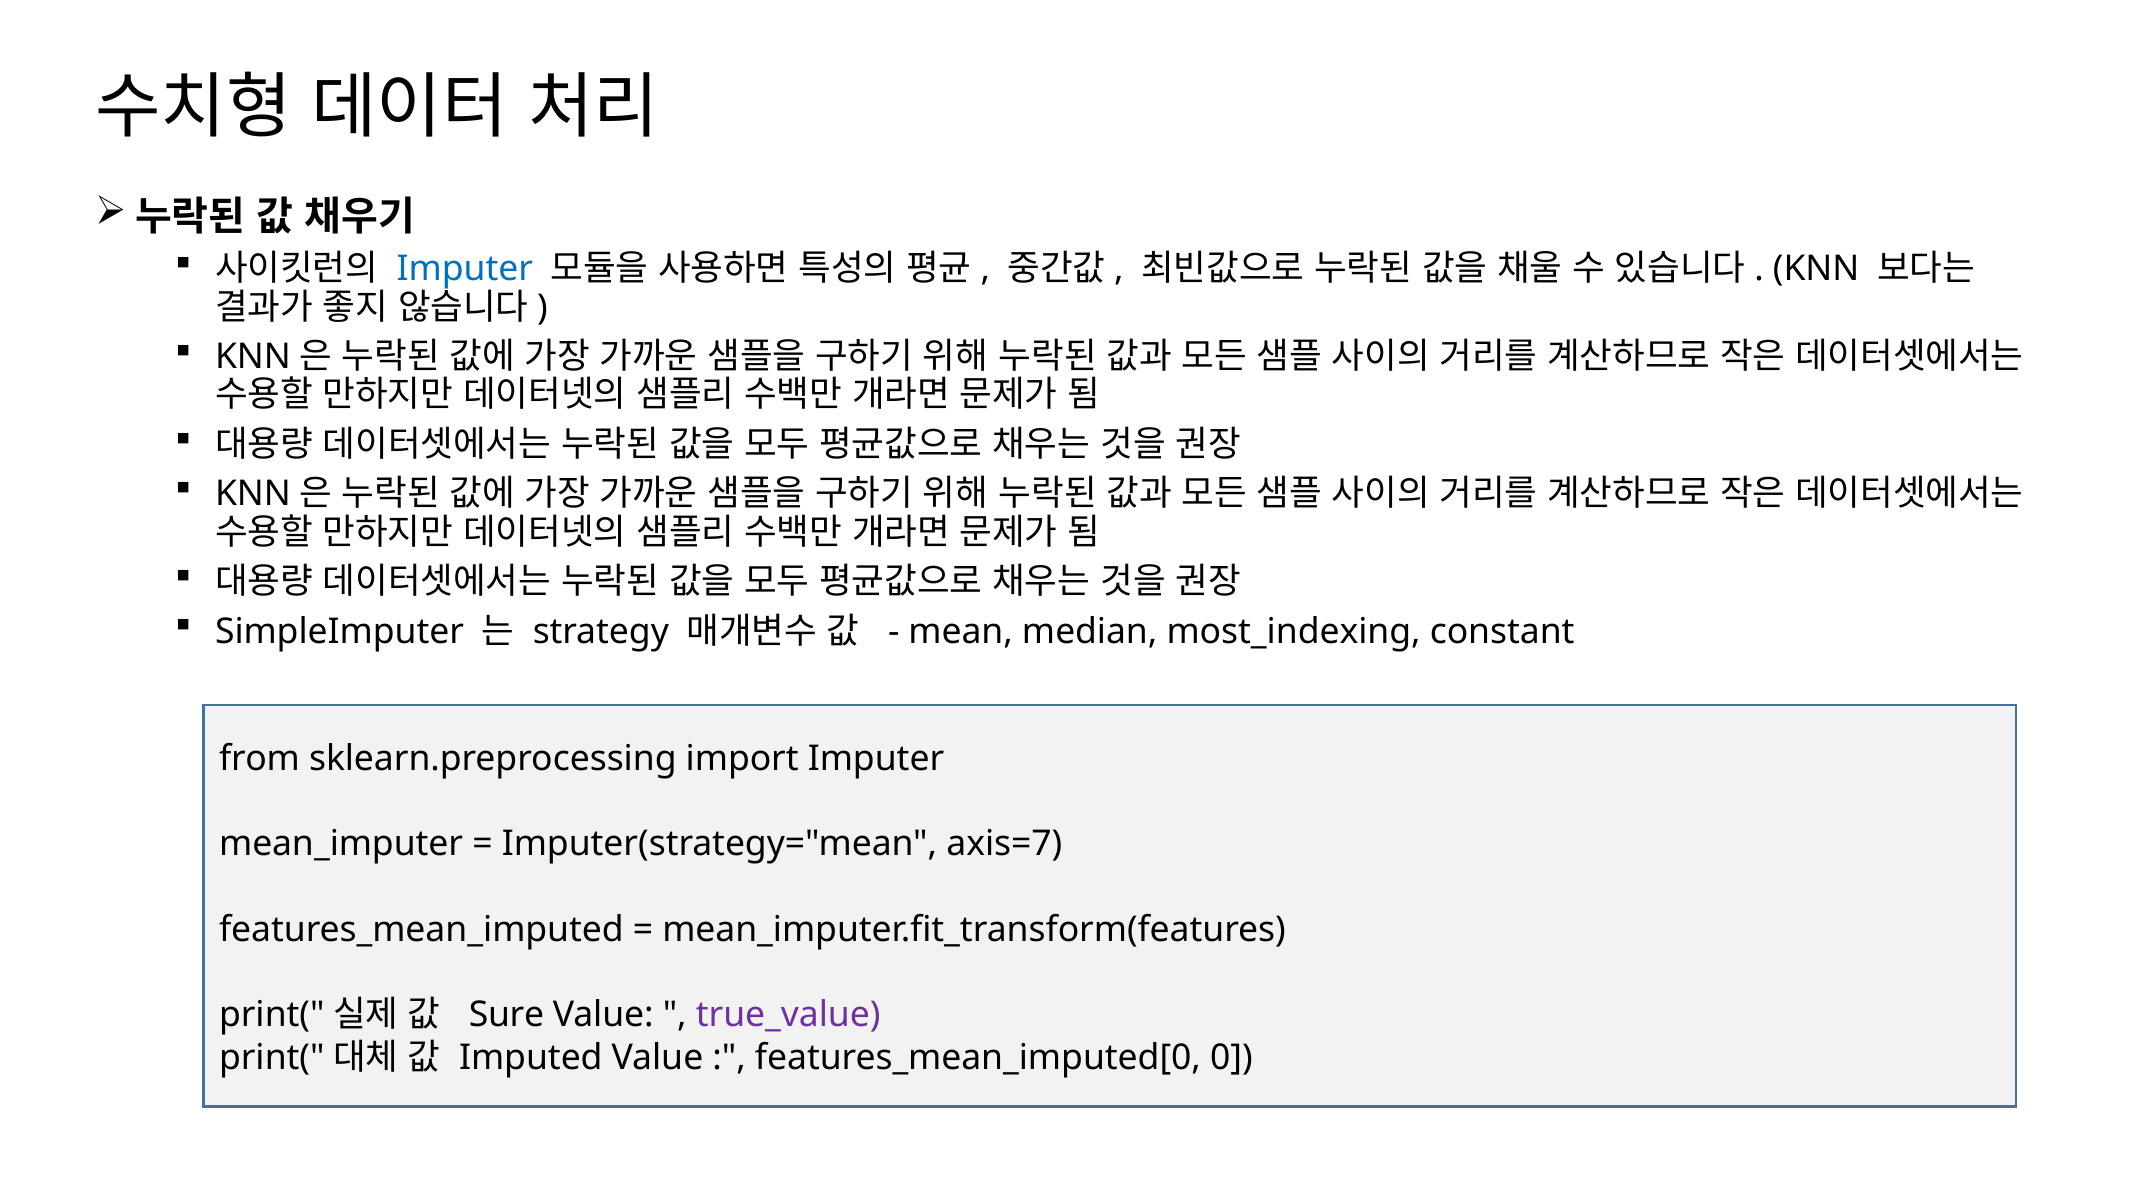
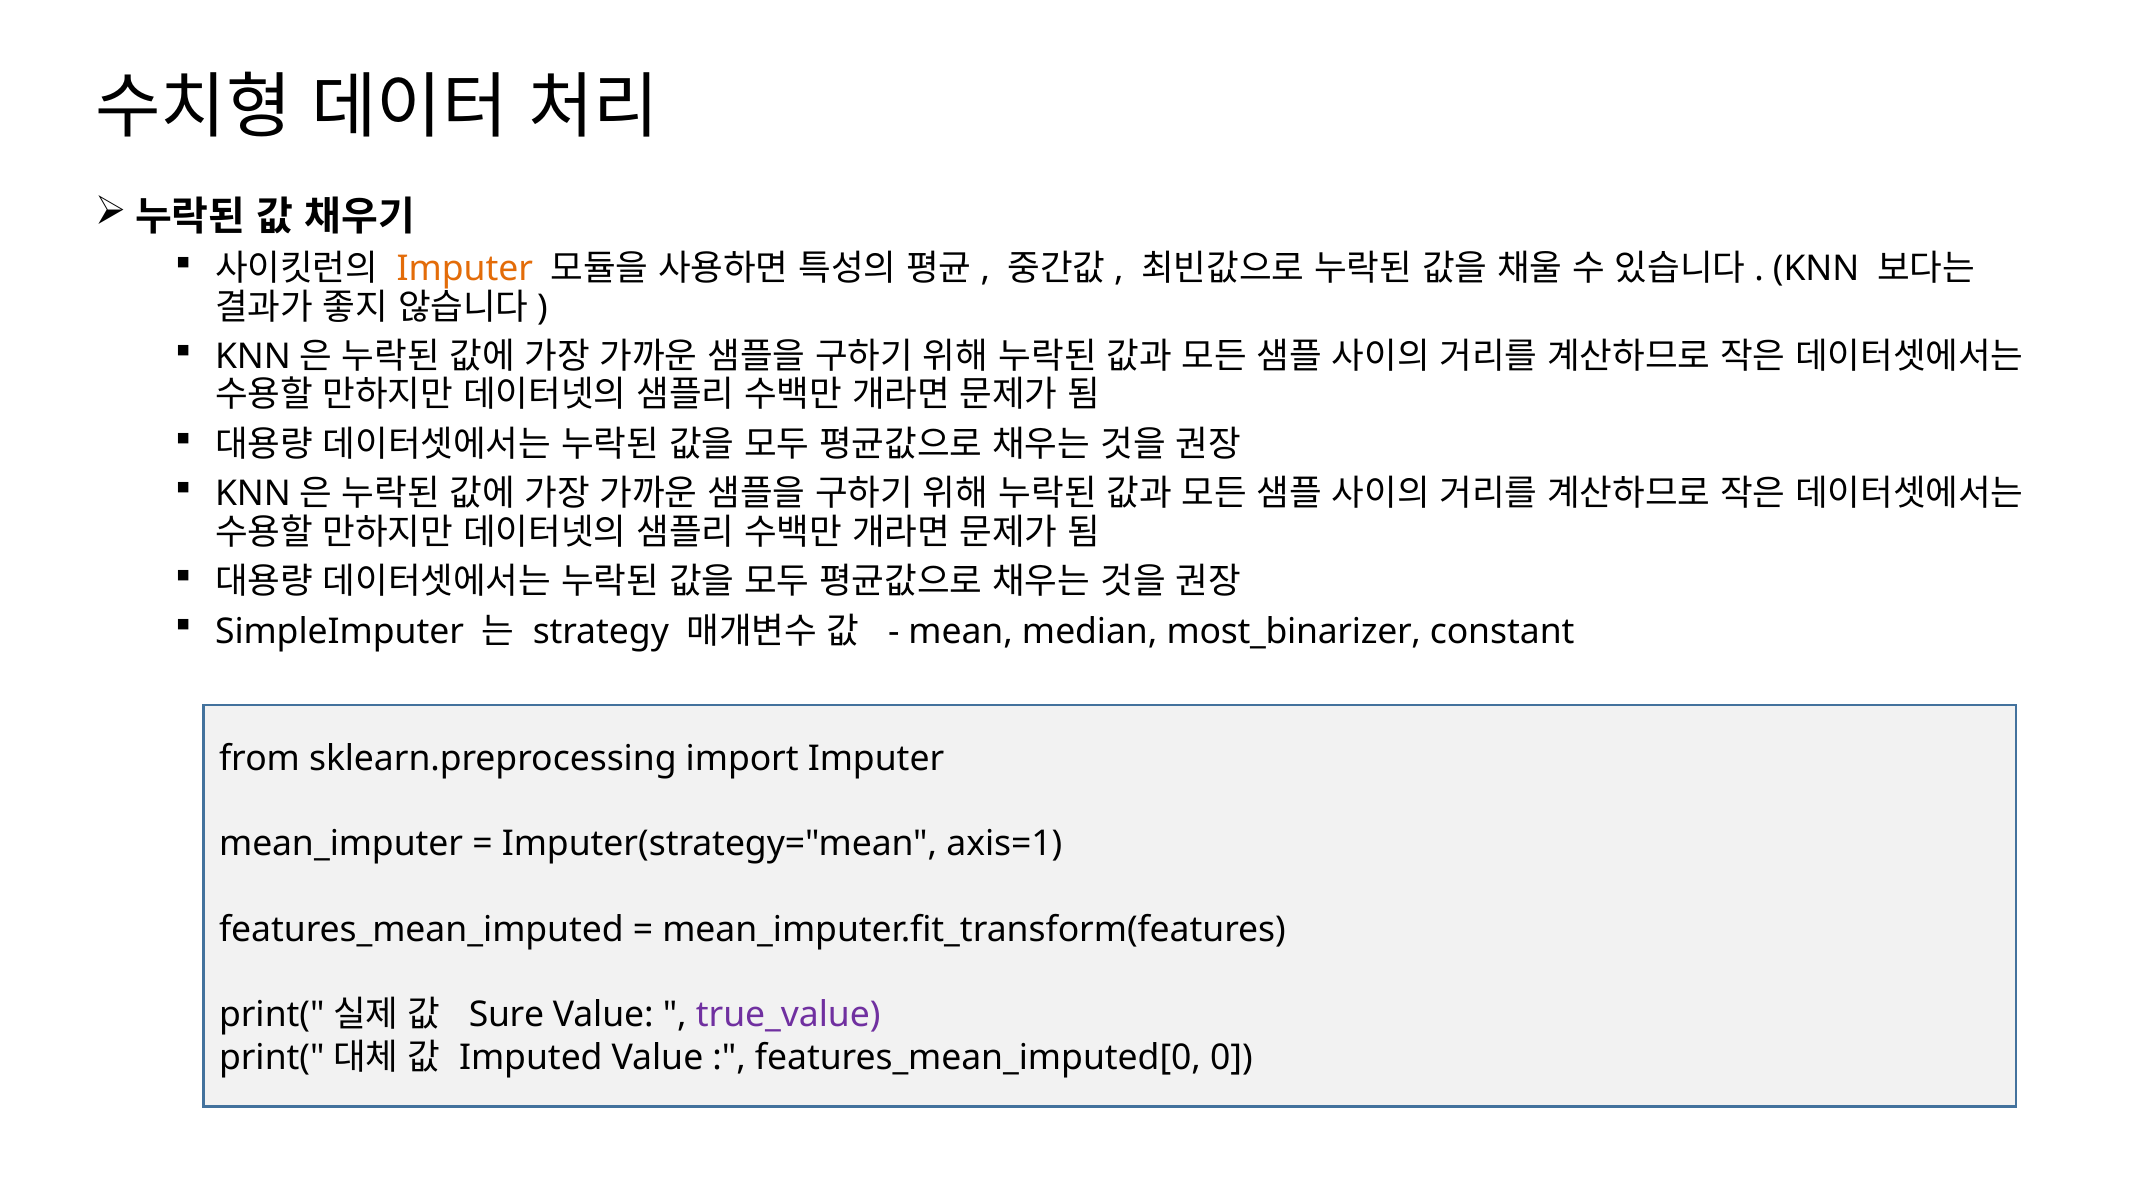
Imputer at (465, 269) colour: blue -> orange
most_indexing: most_indexing -> most_binarizer
axis=7: axis=7 -> axis=1
